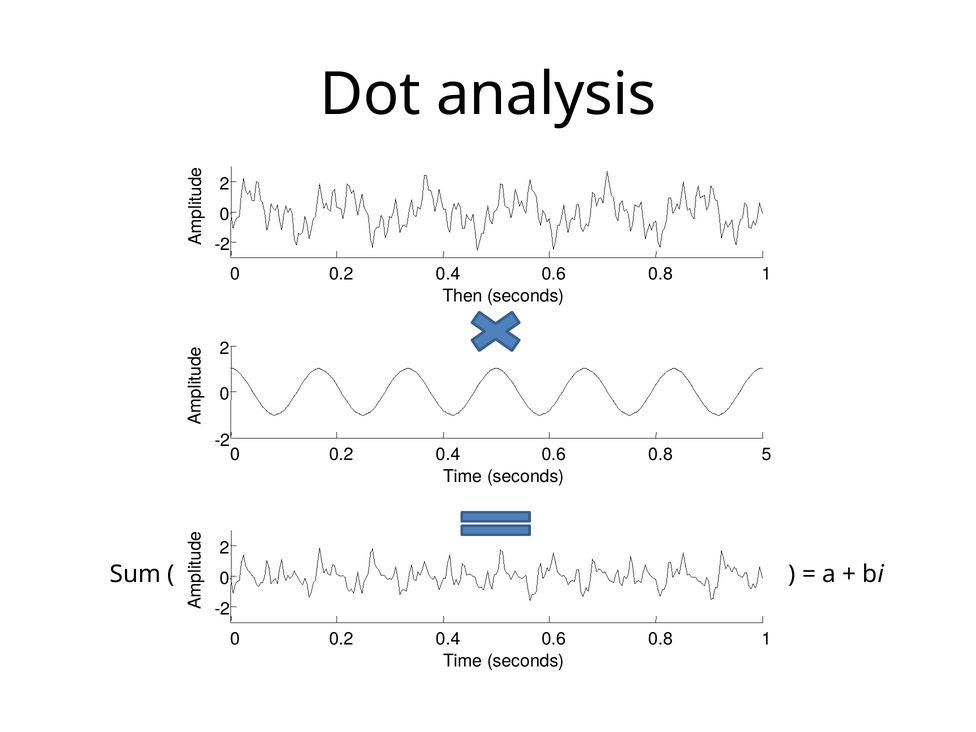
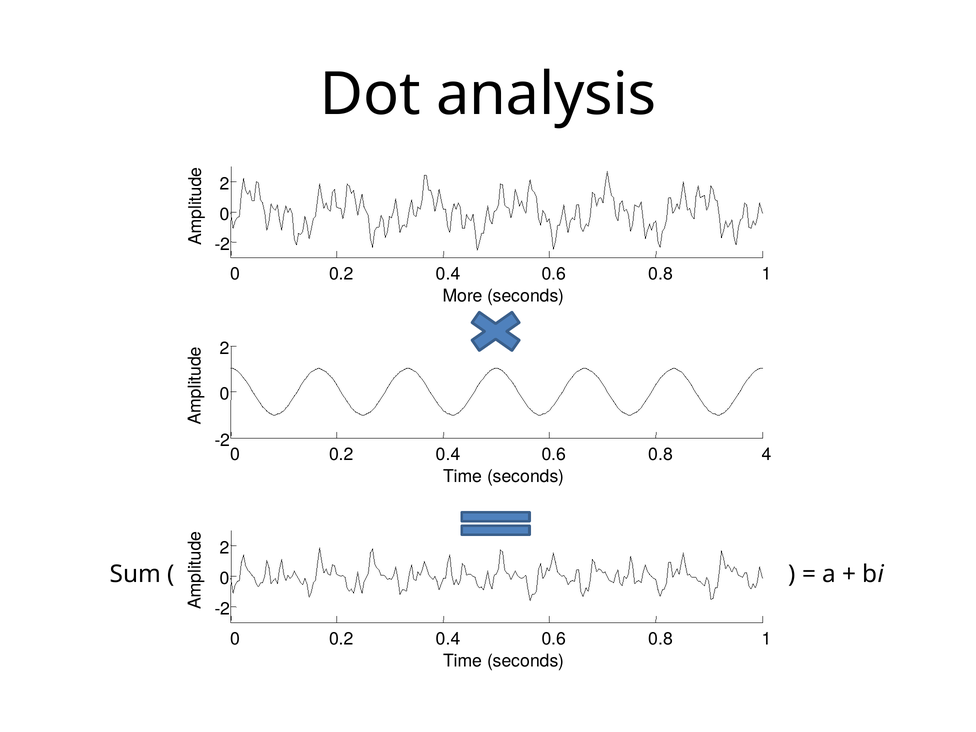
Then: Then -> More
5: 5 -> 4
